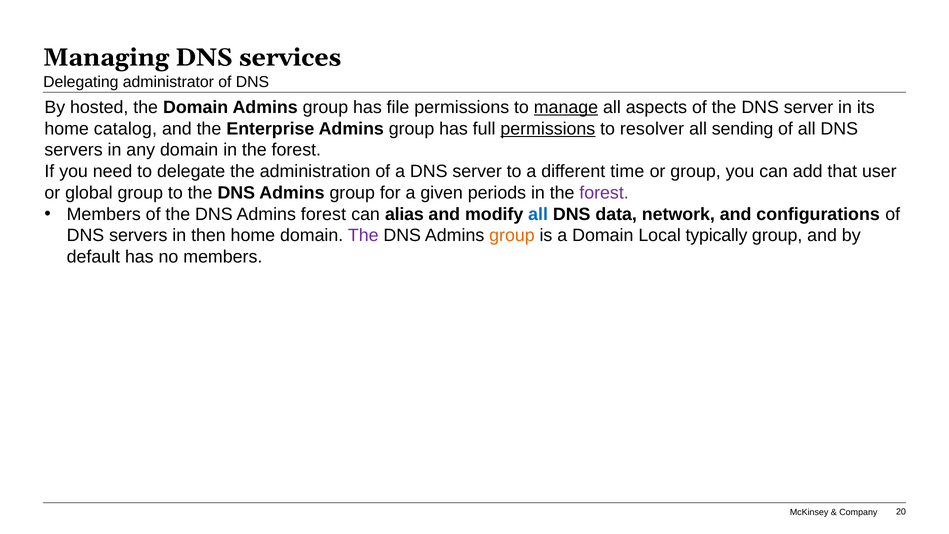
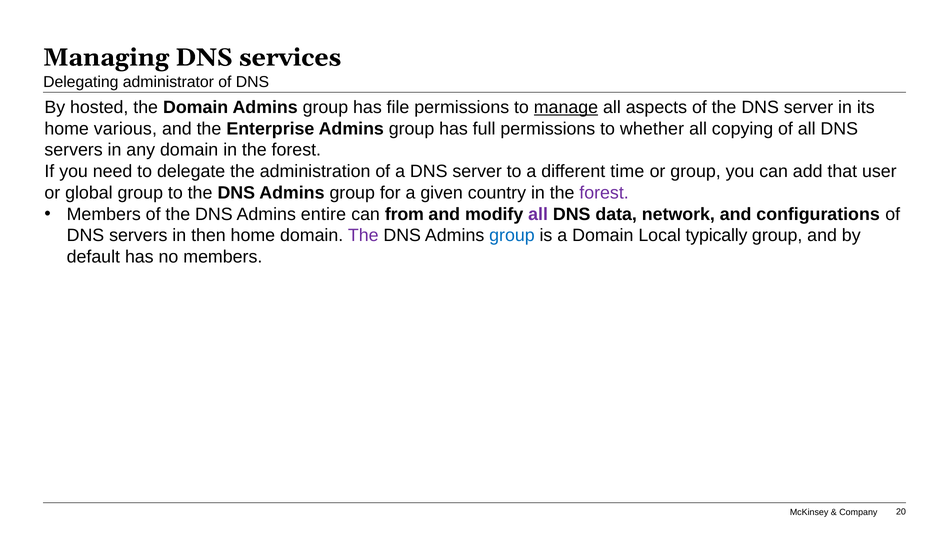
catalog: catalog -> various
permissions at (548, 129) underline: present -> none
resolver: resolver -> whether
sending: sending -> copying
periods: periods -> country
Admins forest: forest -> entire
alias: alias -> from
all at (538, 214) colour: blue -> purple
group at (512, 235) colour: orange -> blue
